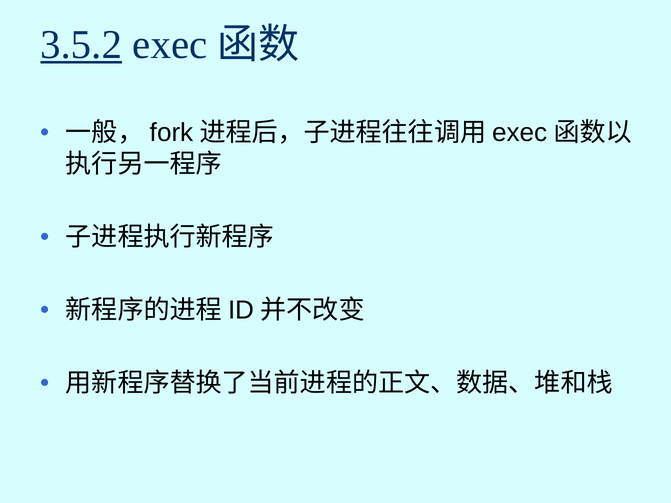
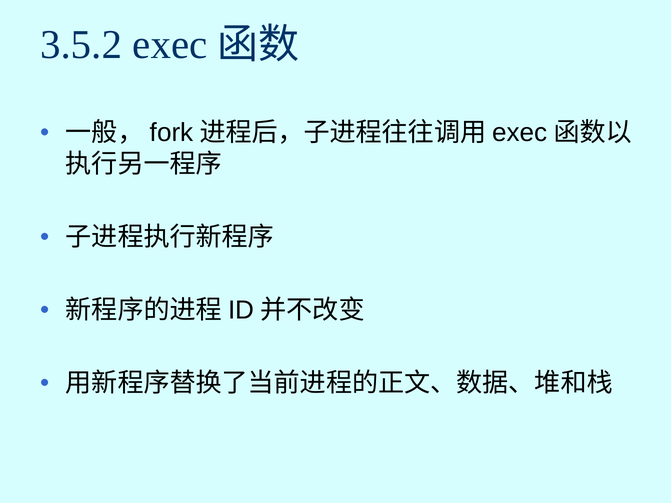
3.5.2 underline: present -> none
